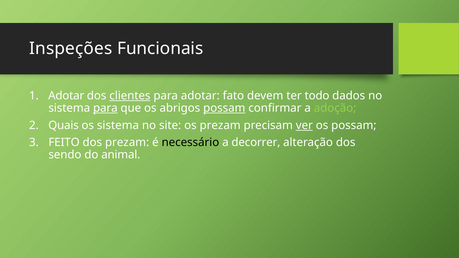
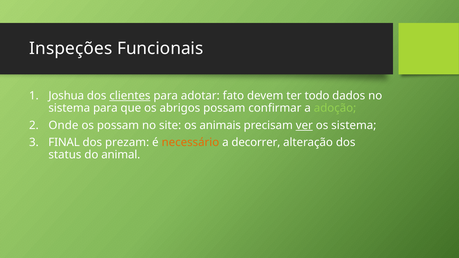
Adotar at (66, 96): Adotar -> Joshua
para at (105, 108) underline: present -> none
possam at (224, 108) underline: present -> none
Quais: Quais -> Onde
os sistema: sistema -> possam
os prezam: prezam -> animais
os possam: possam -> sistema
FEITO: FEITO -> FINAL
necessário colour: black -> orange
sendo: sendo -> status
